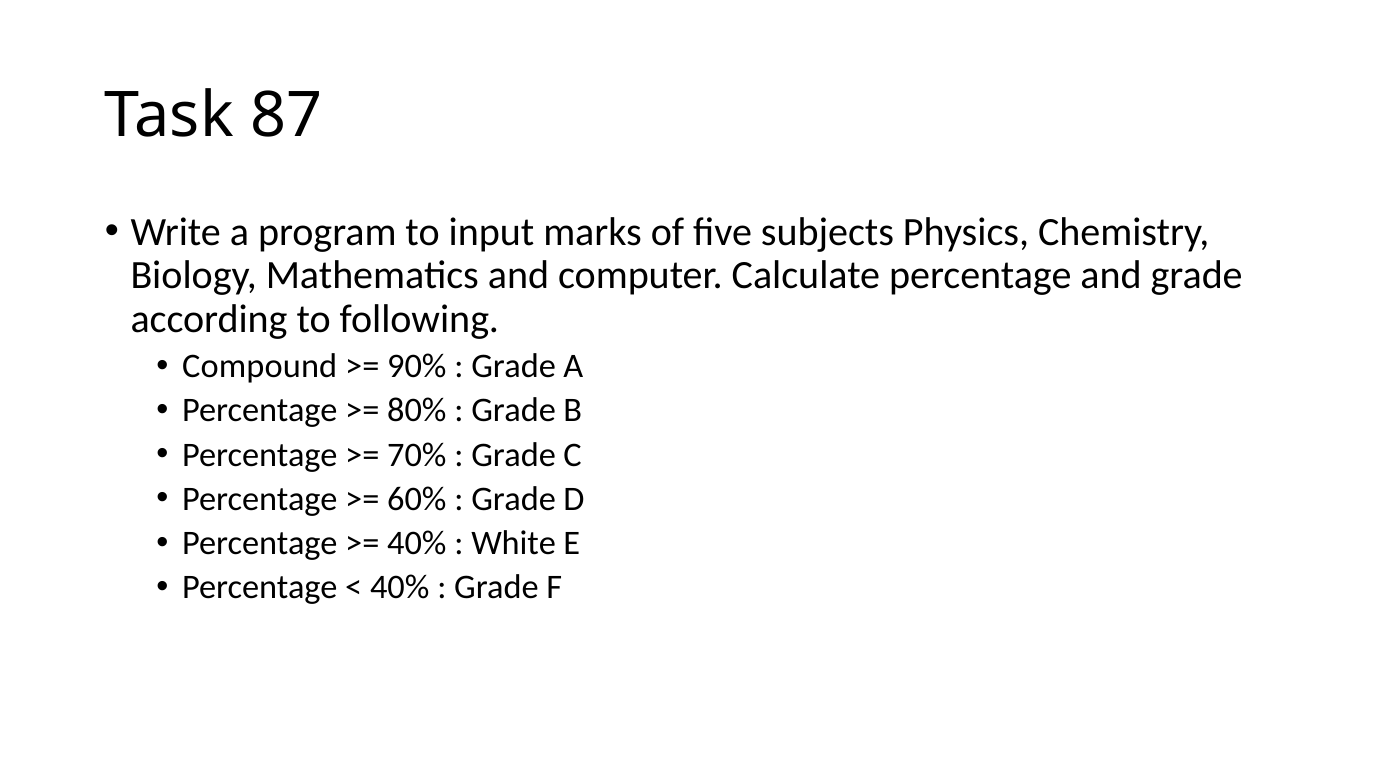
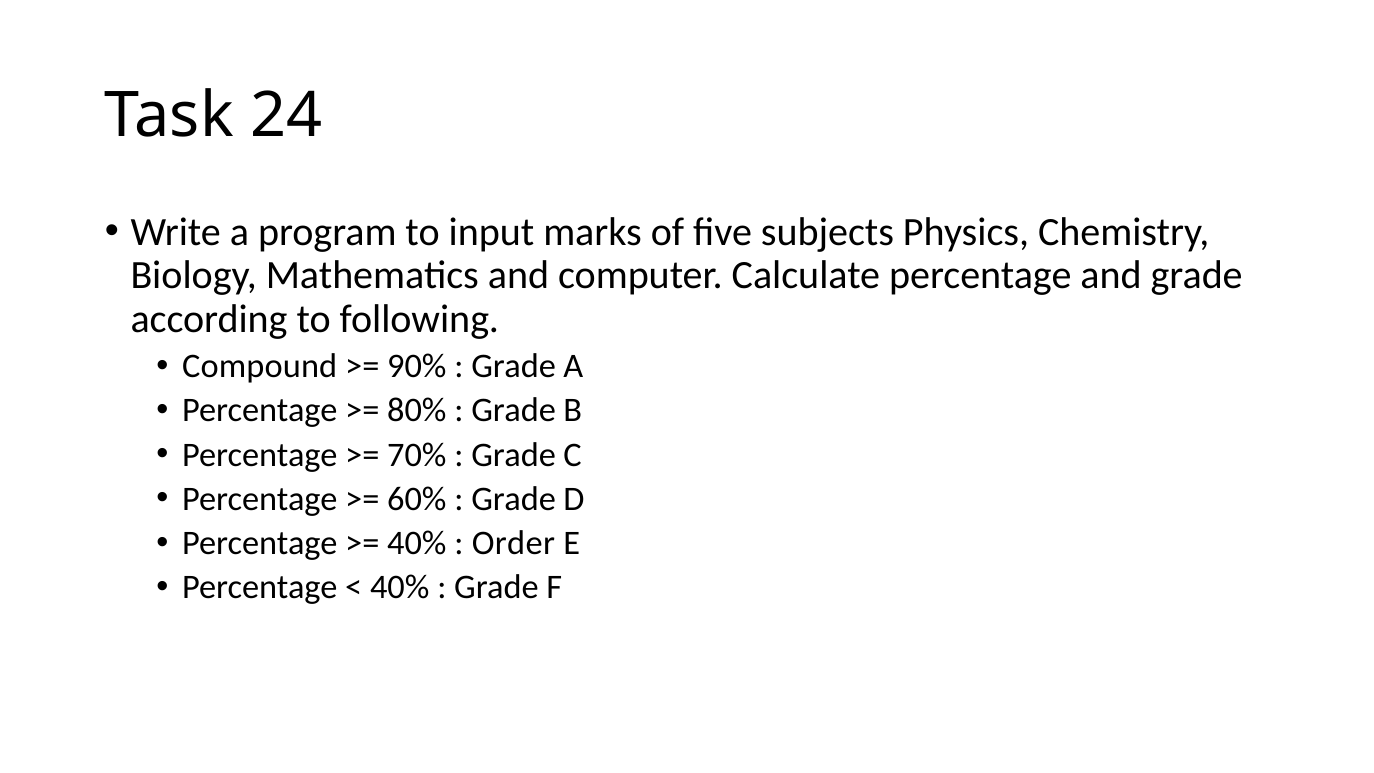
87: 87 -> 24
White: White -> Order
